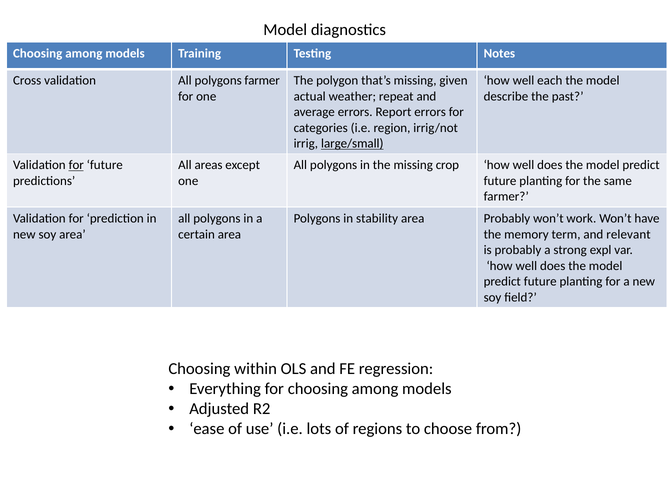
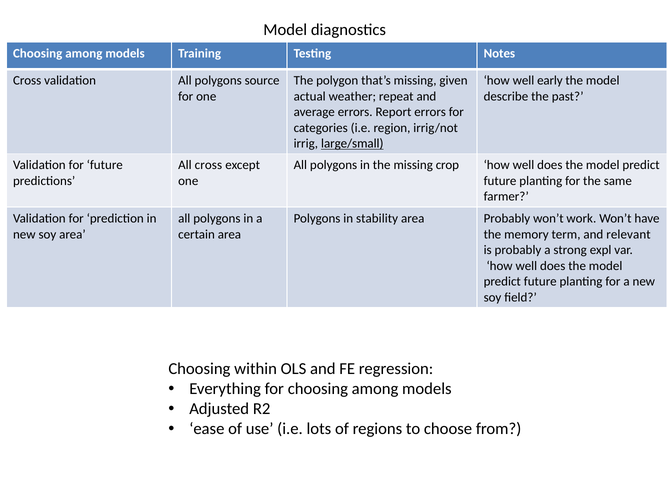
polygons farmer: farmer -> source
each: each -> early
for at (76, 165) underline: present -> none
All areas: areas -> cross
